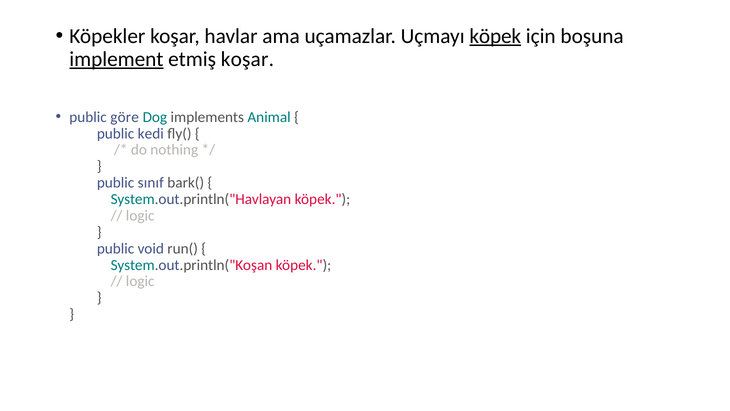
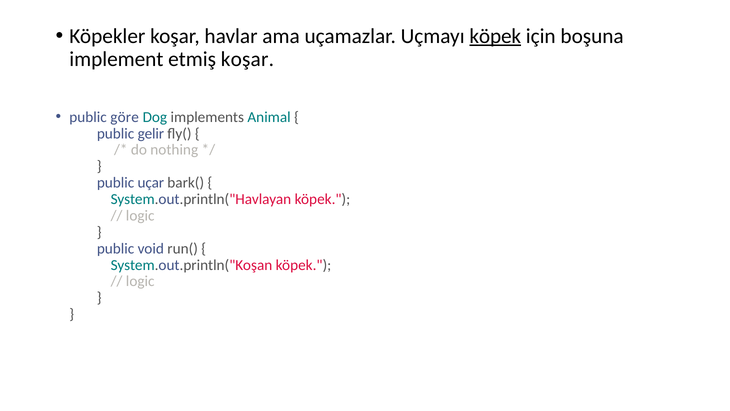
implement underline: present -> none
kedi: kedi -> gelir
sınıf: sınıf -> uçar
